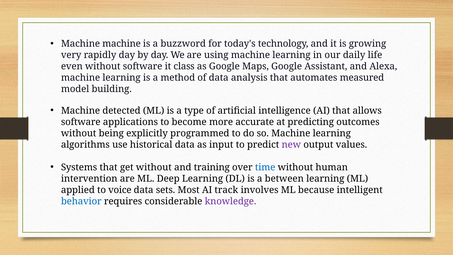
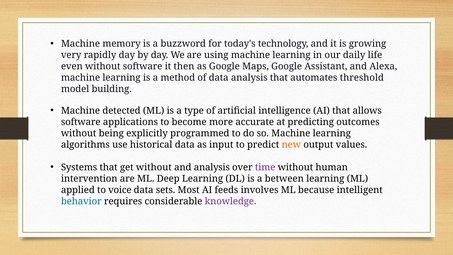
Machine machine: machine -> memory
class: class -> then
measured: measured -> threshold
new colour: purple -> orange
and training: training -> analysis
time colour: blue -> purple
track: track -> feeds
